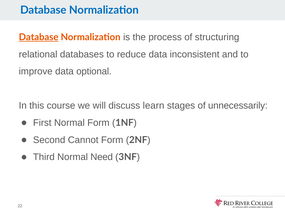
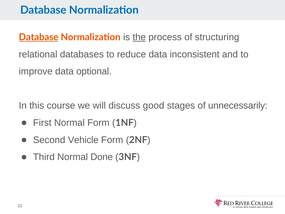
the underline: none -> present
learn: learn -> good
Cannot: Cannot -> Vehicle
Need: Need -> Done
